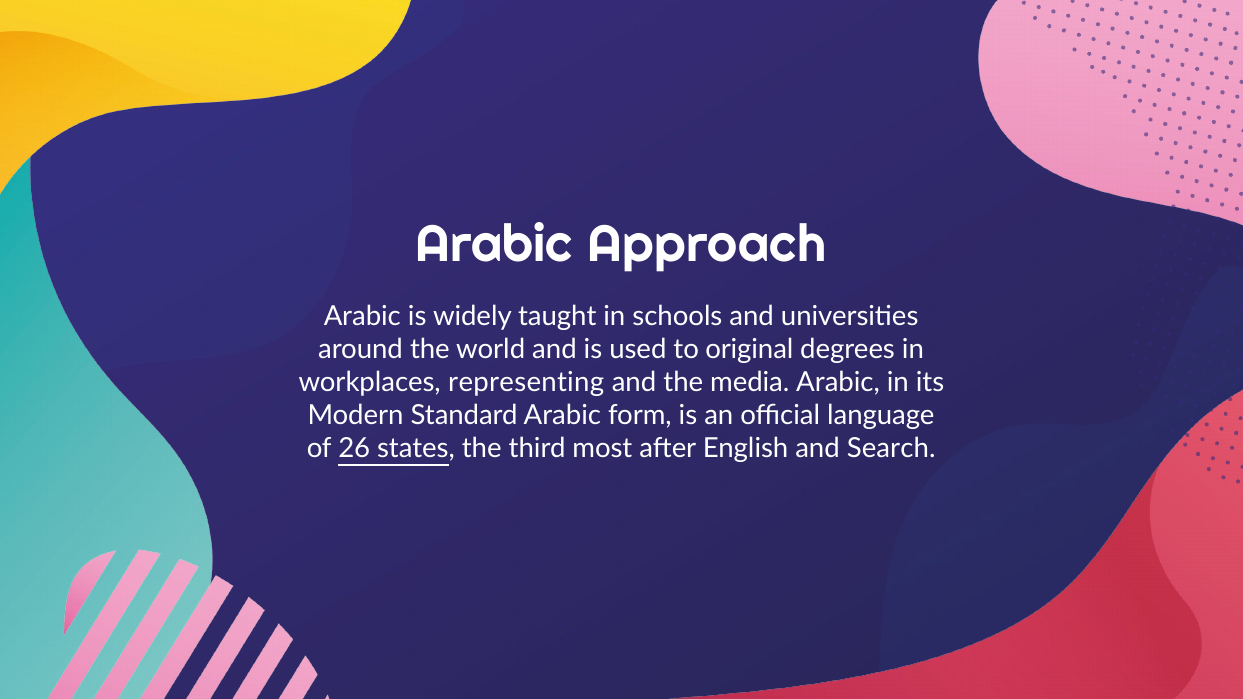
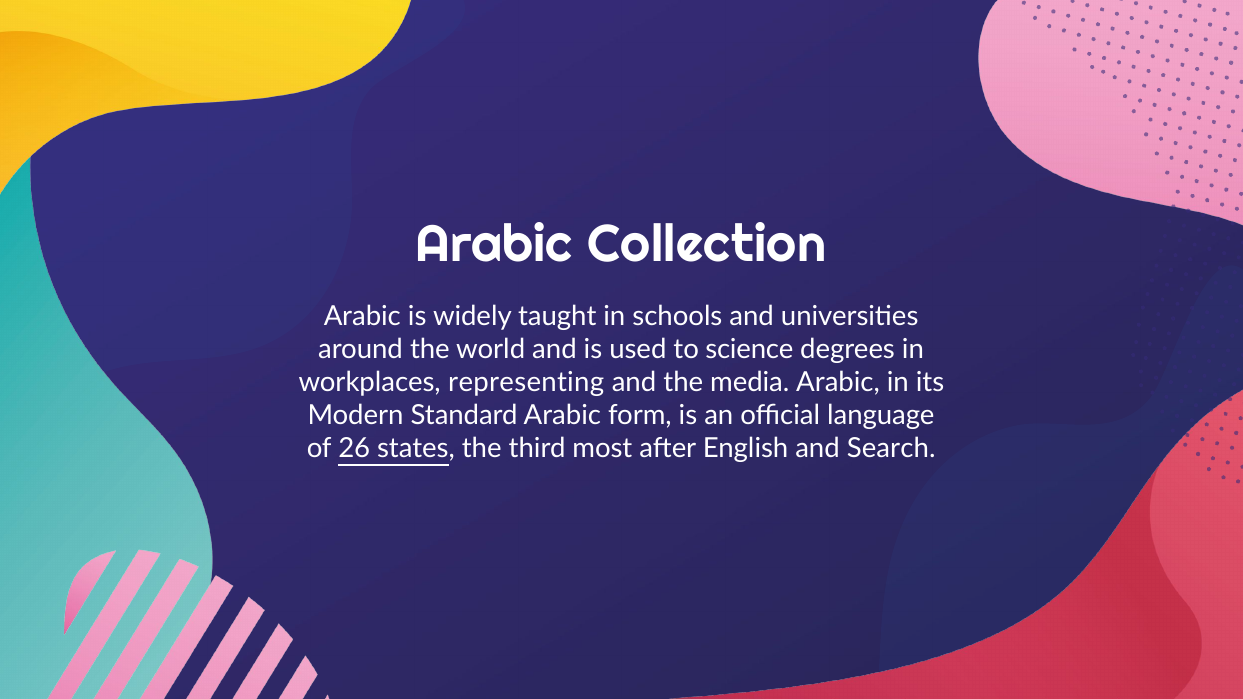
Approach: Approach -> Collection
original: original -> science
